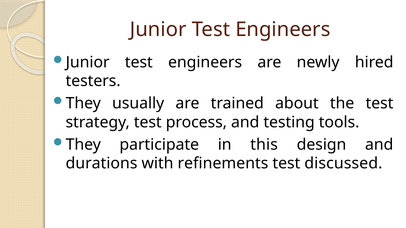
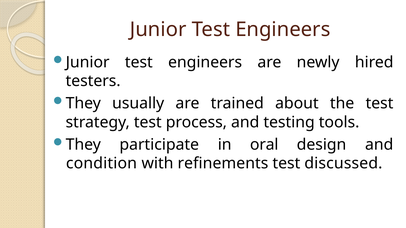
this: this -> oral
durations: durations -> condition
